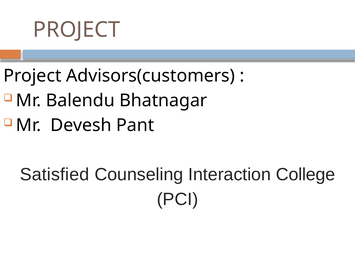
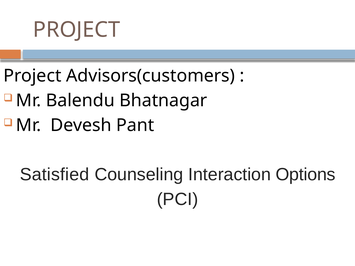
College: College -> Options
